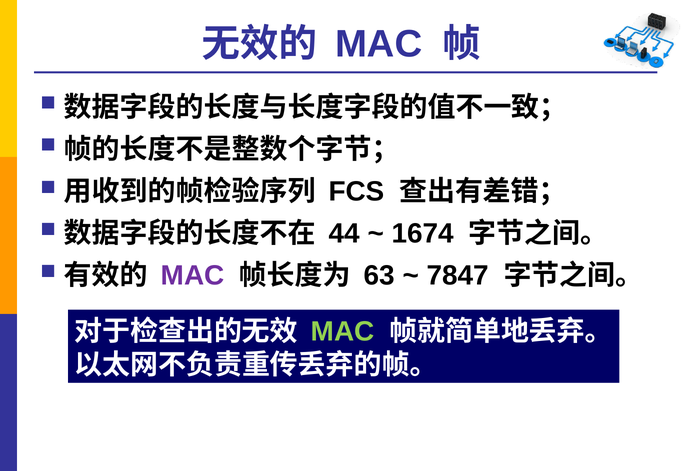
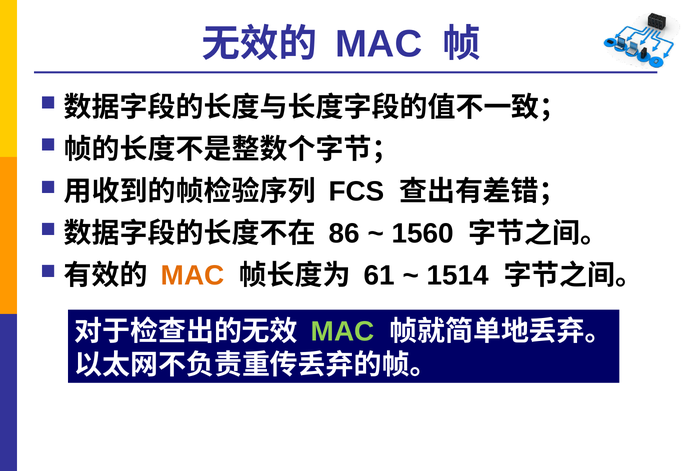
44: 44 -> 86
1674: 1674 -> 1560
MAC at (193, 276) colour: purple -> orange
63: 63 -> 61
7847: 7847 -> 1514
